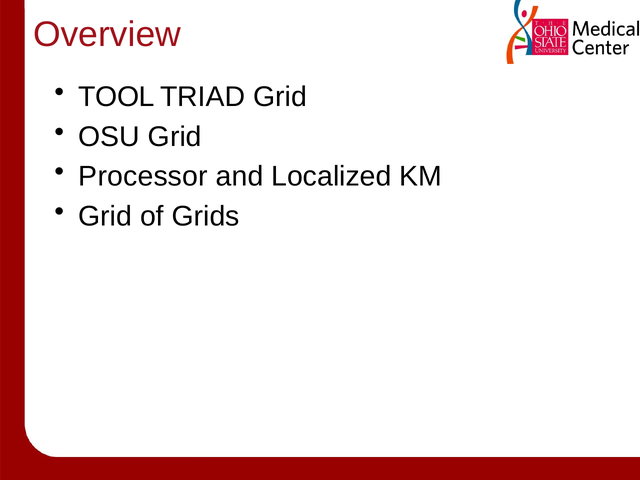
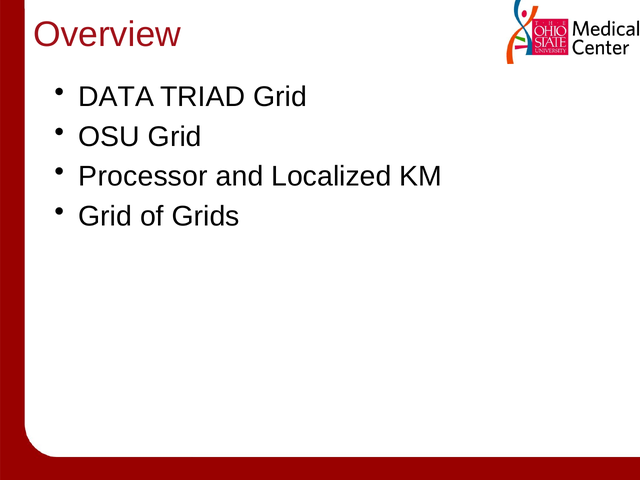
TOOL: TOOL -> DATA
